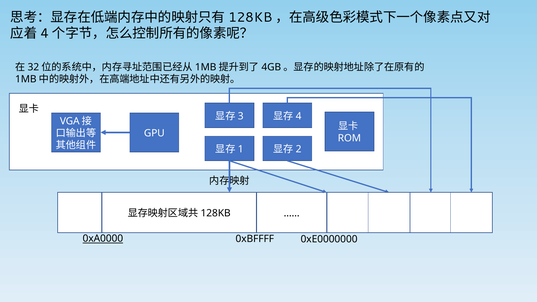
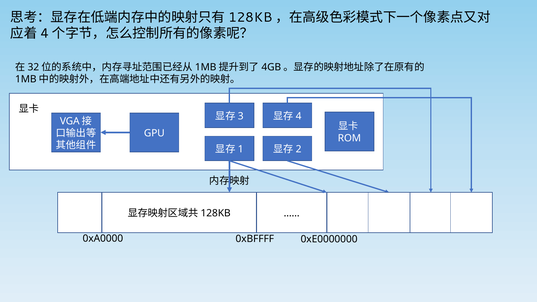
0xA0000 underline: present -> none
